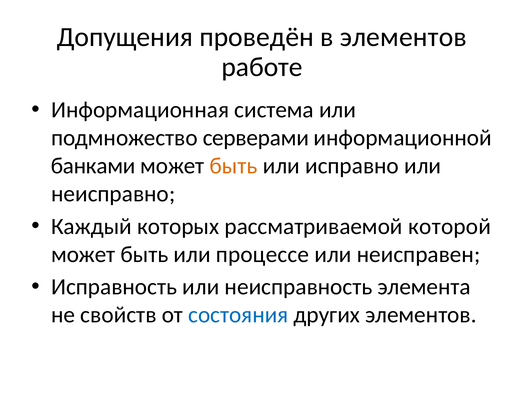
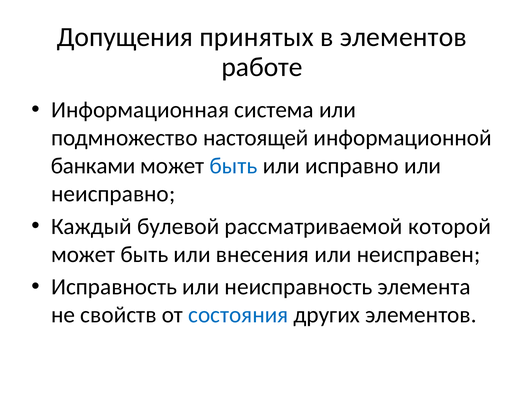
проведён: проведён -> принятых
серверами: серверами -> настоящей
быть at (234, 166) colour: orange -> blue
которых: которых -> булевой
процессе: процессе -> внесения
